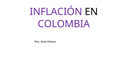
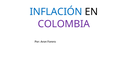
INFLACIÓN colour: purple -> blue
